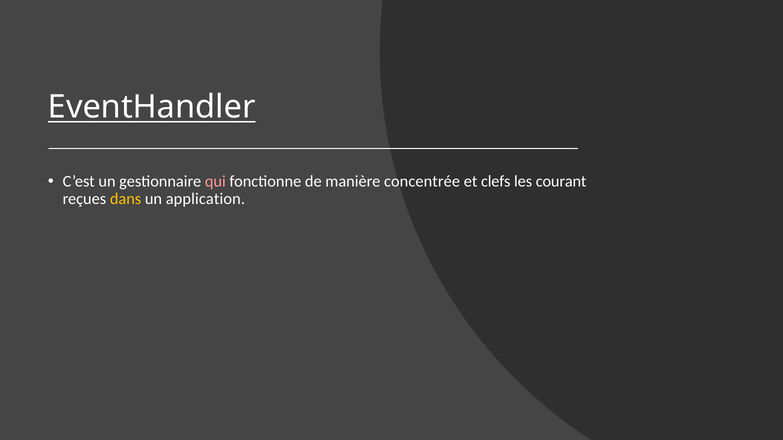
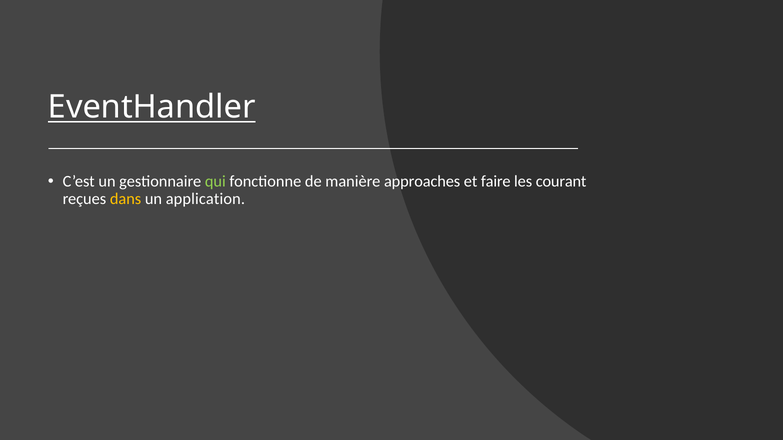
qui colour: pink -> light green
concentrée: concentrée -> approaches
clefs: clefs -> faire
